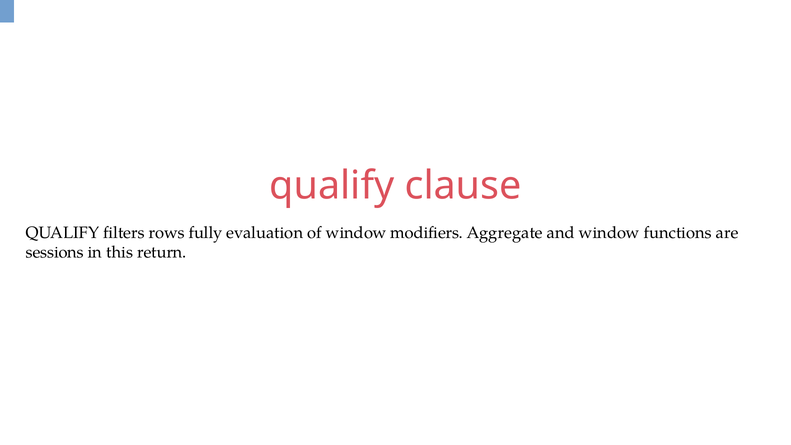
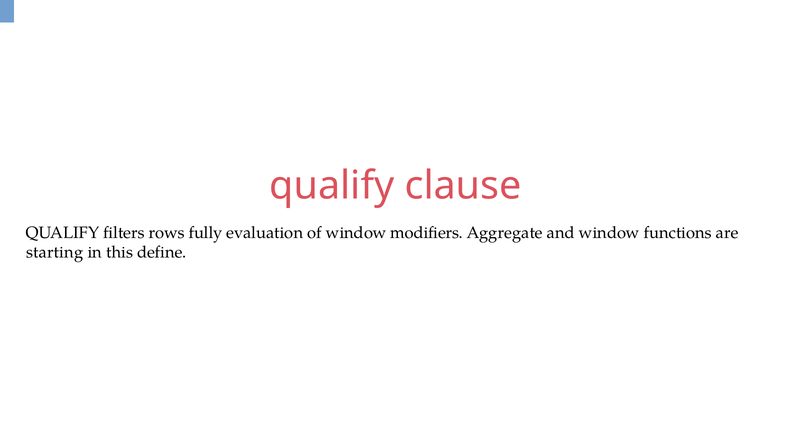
sessions: sessions -> starting
return: return -> define
